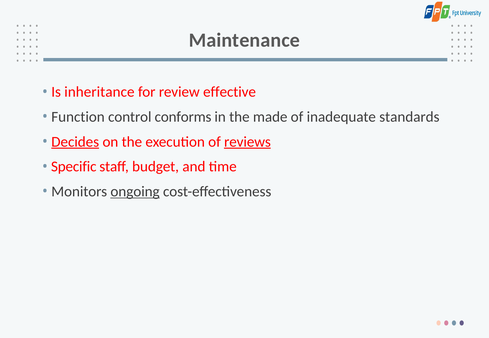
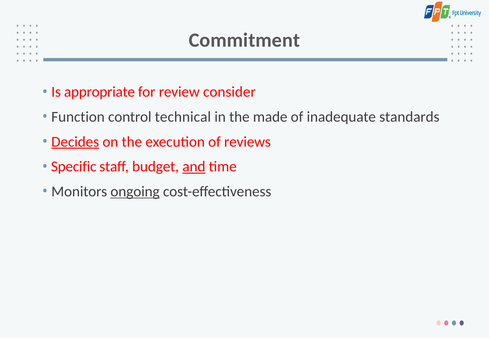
Maintenance: Maintenance -> Commitment
inheritance: inheritance -> appropriate
effective: effective -> consider
conforms: conforms -> technical
reviews underline: present -> none
and underline: none -> present
